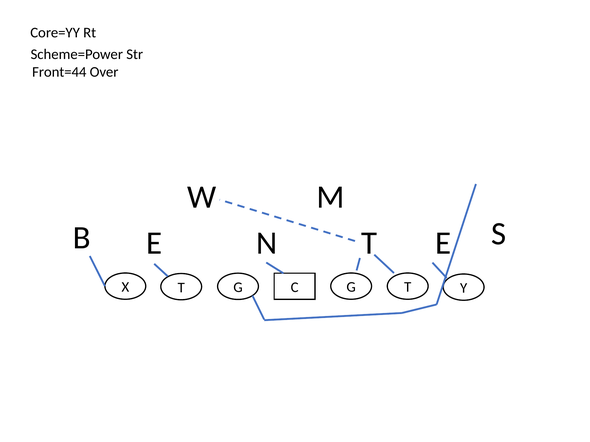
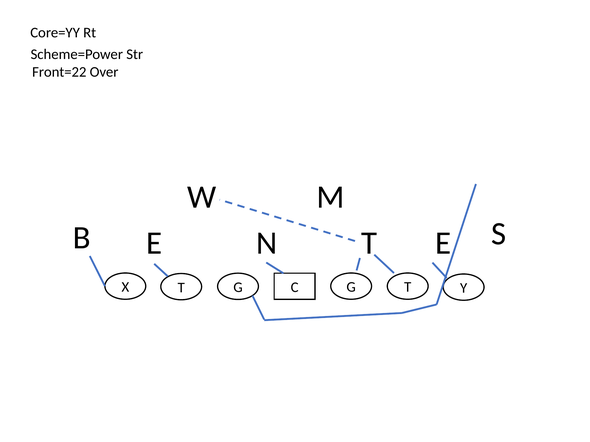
Front=44: Front=44 -> Front=22
